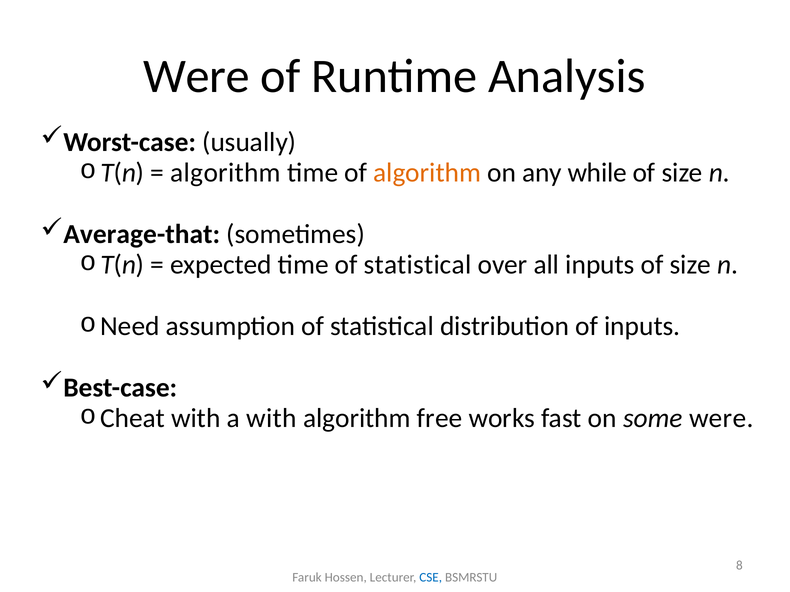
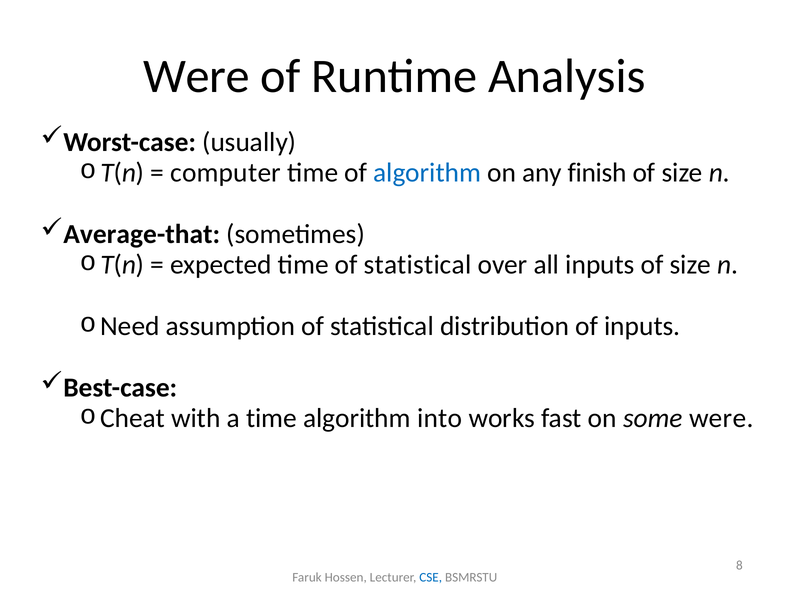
algorithm at (226, 173): algorithm -> computer
algorithm at (427, 173) colour: orange -> blue
while: while -> finish
a with: with -> time
free: free -> into
